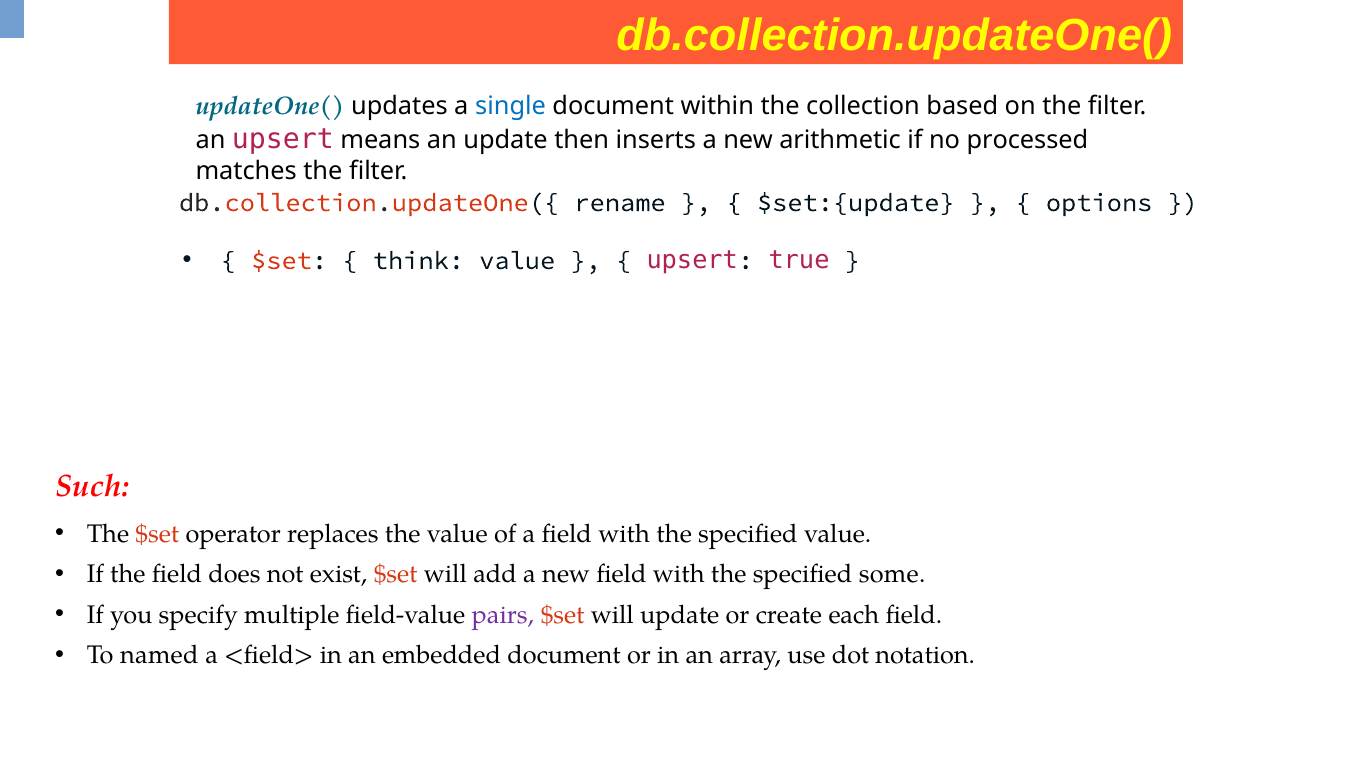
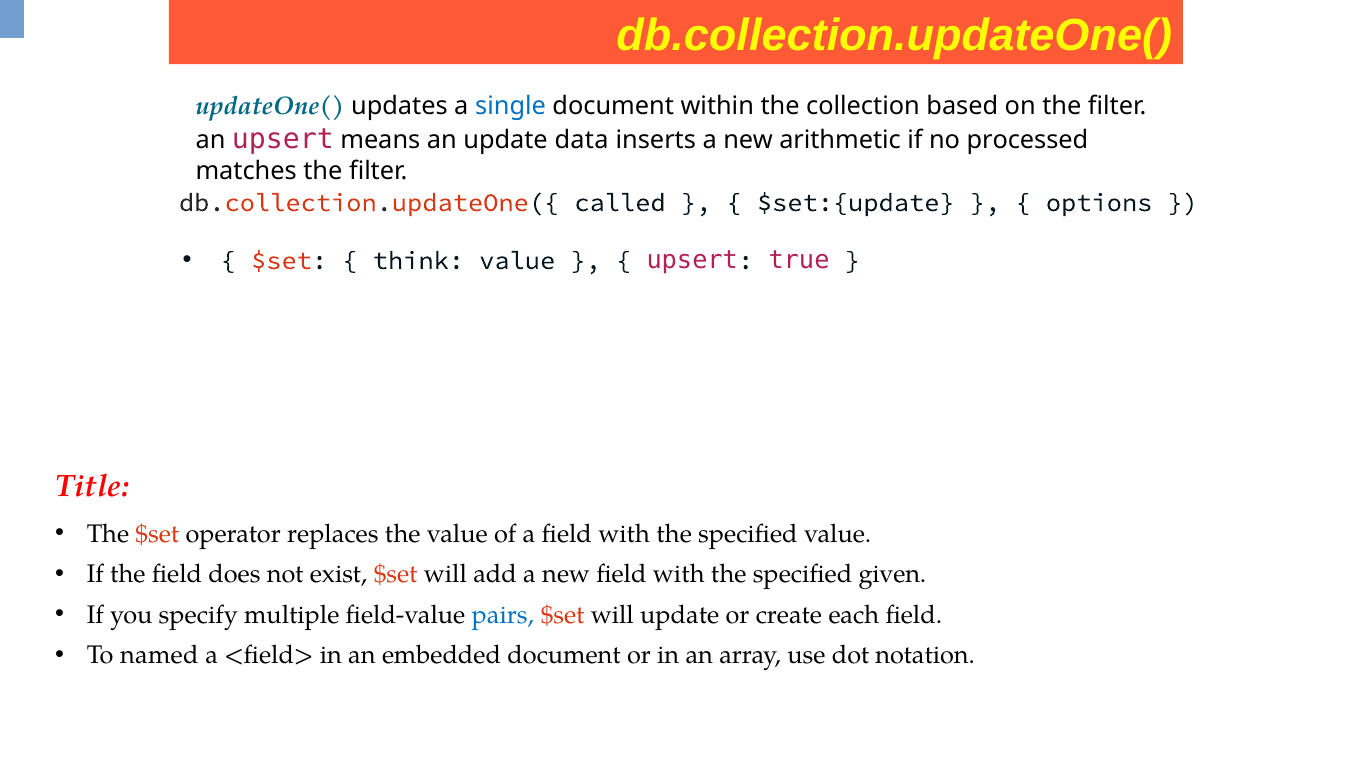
then: then -> data
rename: rename -> called
Such: Such -> Title
some: some -> given
pairs colour: purple -> blue
